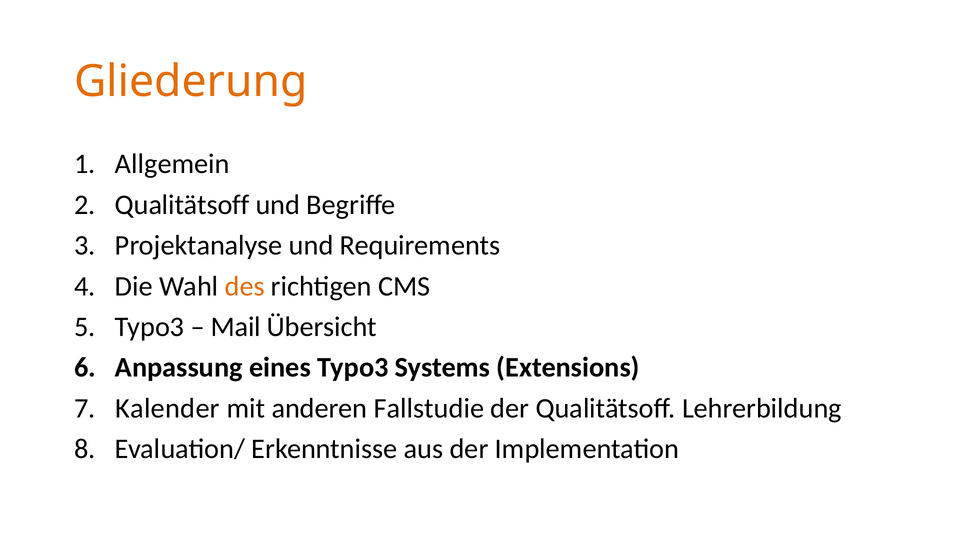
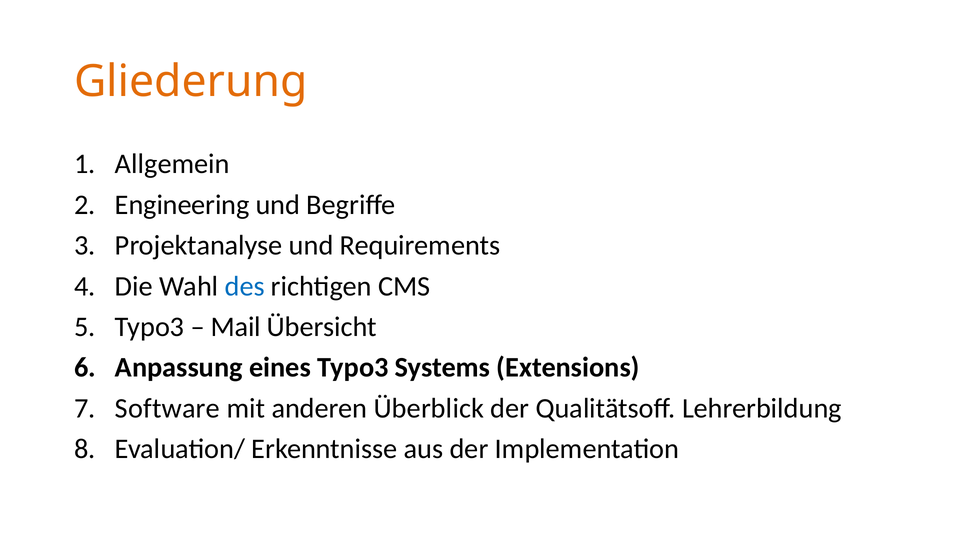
Qualitätsoff at (182, 205): Qualitätsoff -> Engineering
des colour: orange -> blue
Kalender: Kalender -> Software
Fallstudie: Fallstudie -> Überblick
